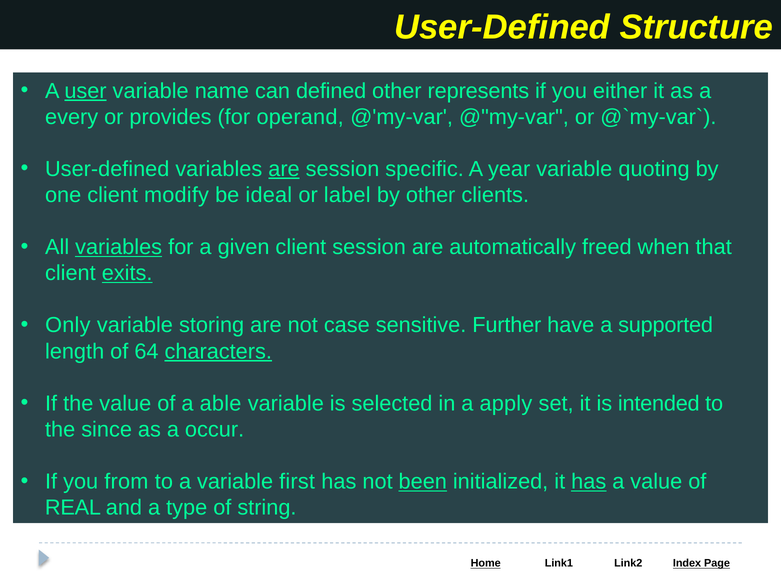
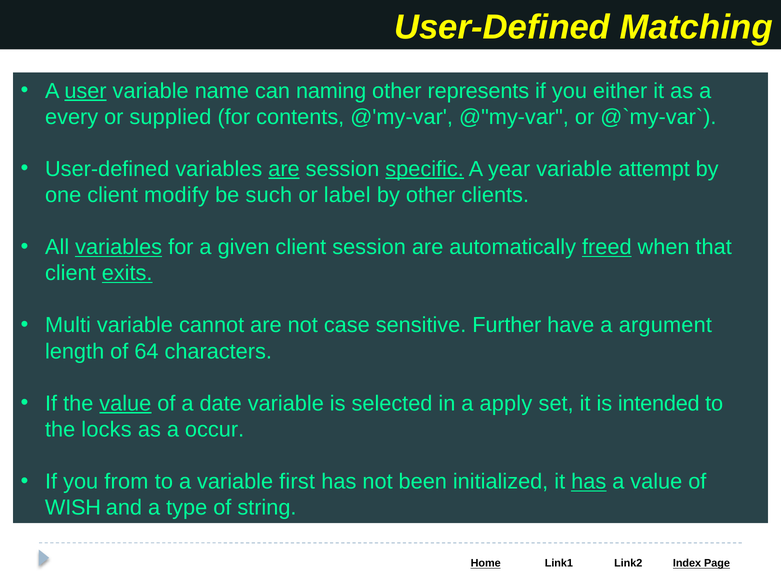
Structure: Structure -> Matching
defined: defined -> naming
provides: provides -> supplied
operand: operand -> contents
specific underline: none -> present
quoting: quoting -> attempt
ideal: ideal -> such
freed underline: none -> present
Only: Only -> Multi
storing: storing -> cannot
supported: supported -> argument
characters underline: present -> none
value at (125, 403) underline: none -> present
able: able -> date
since: since -> locks
been underline: present -> none
REAL: REAL -> WISH
